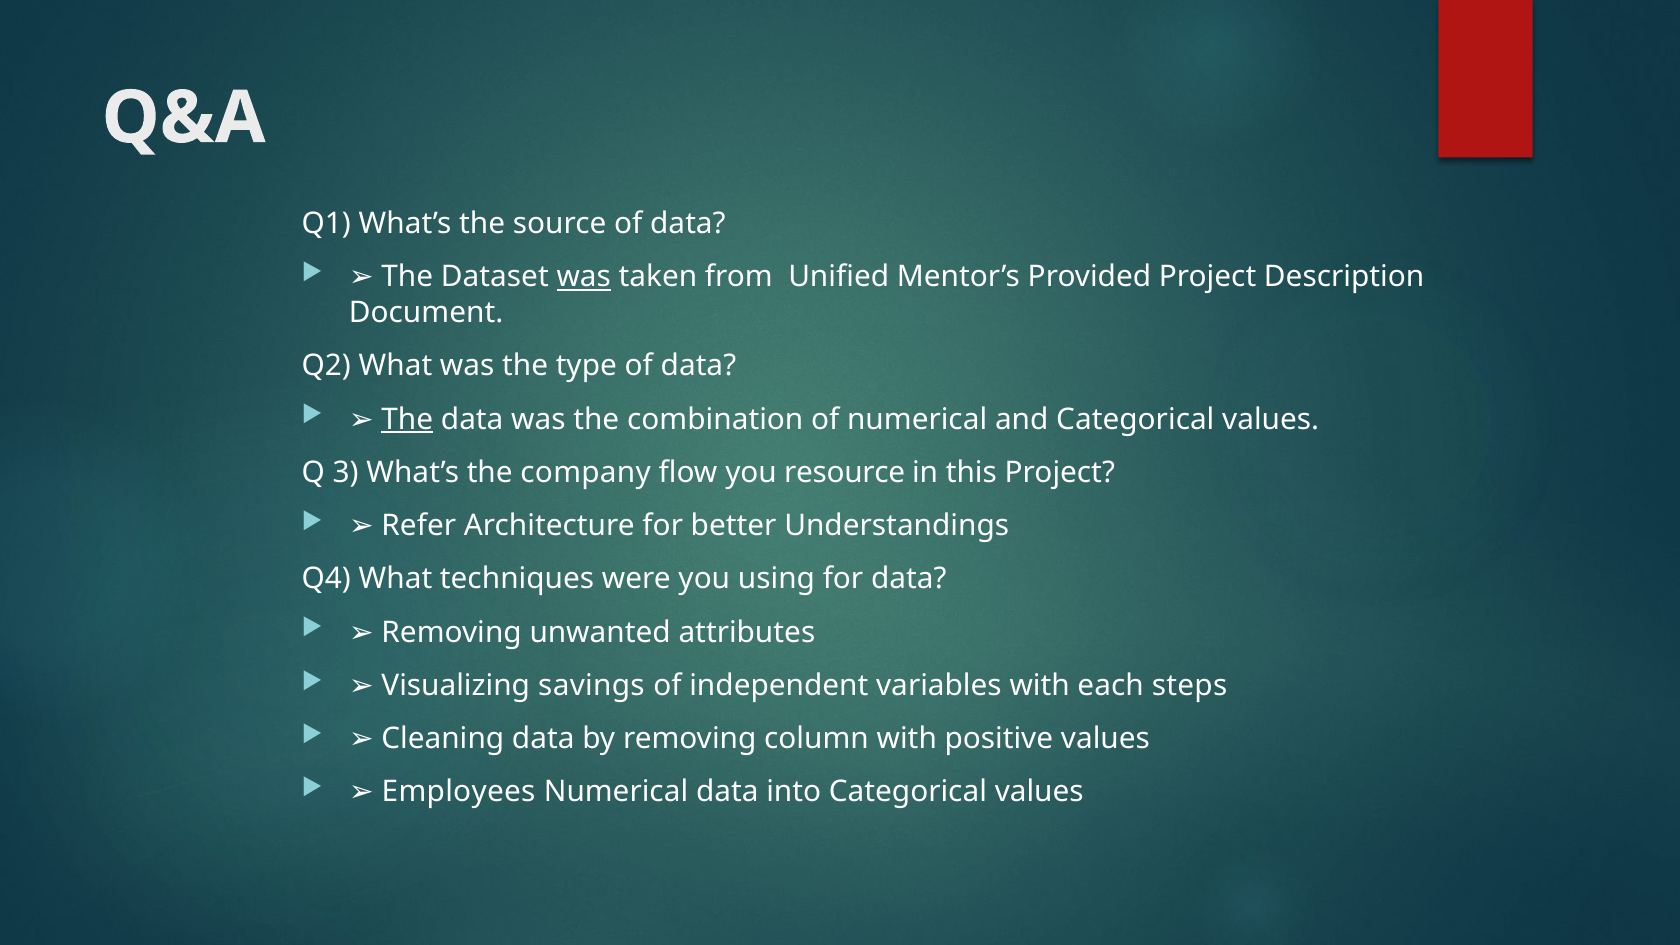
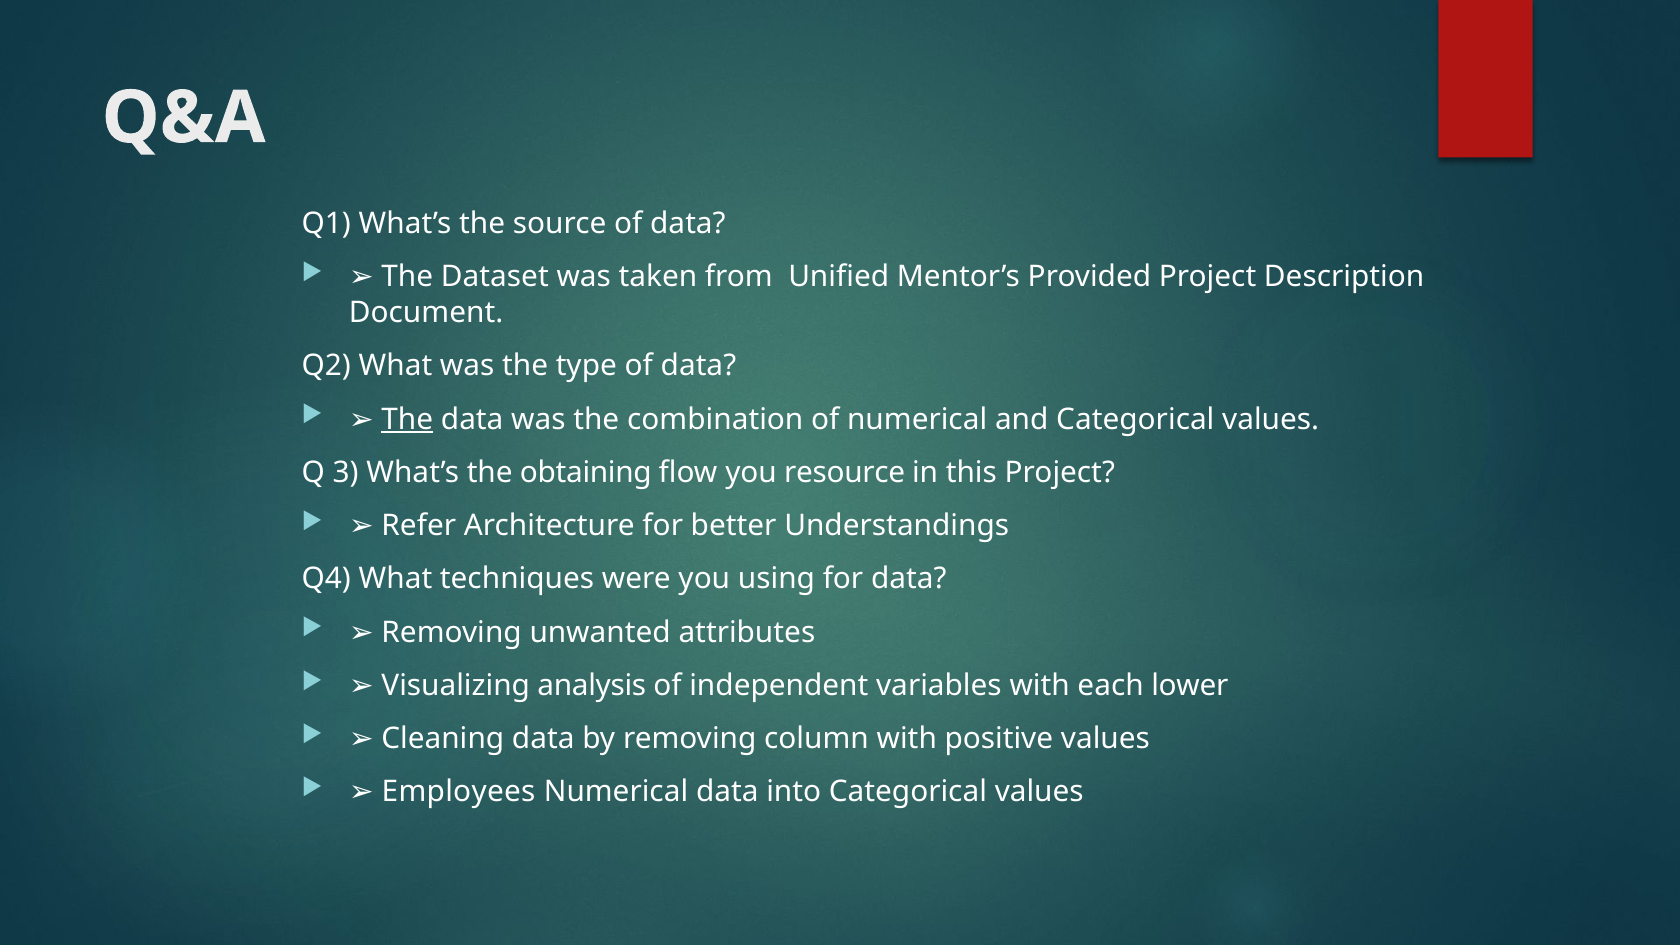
was at (584, 277) underline: present -> none
company: company -> obtaining
savings: savings -> analysis
steps: steps -> lower
